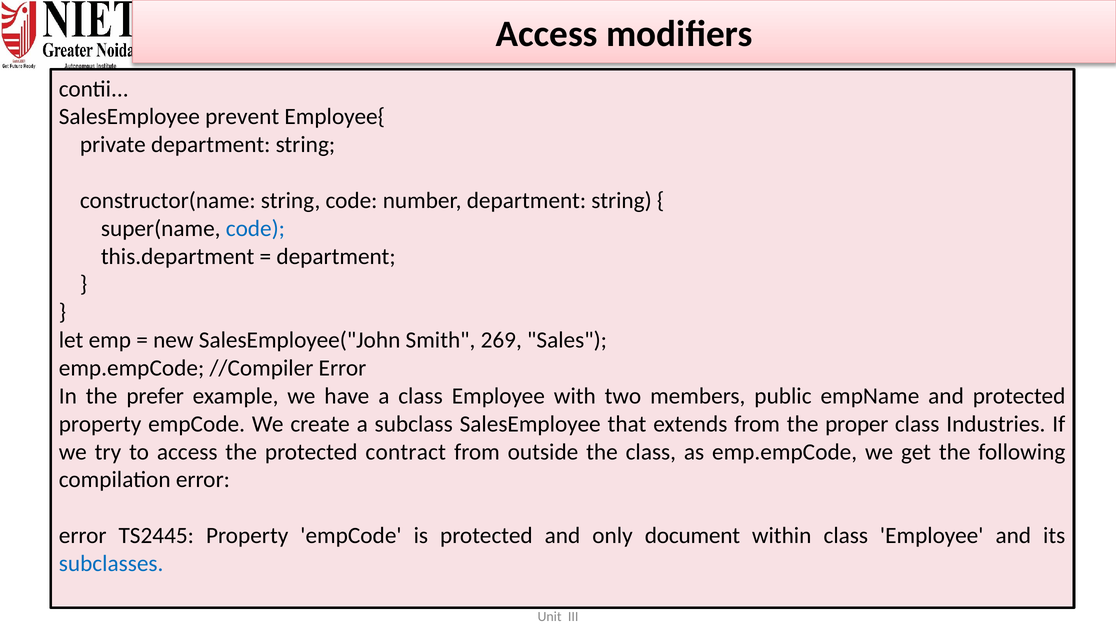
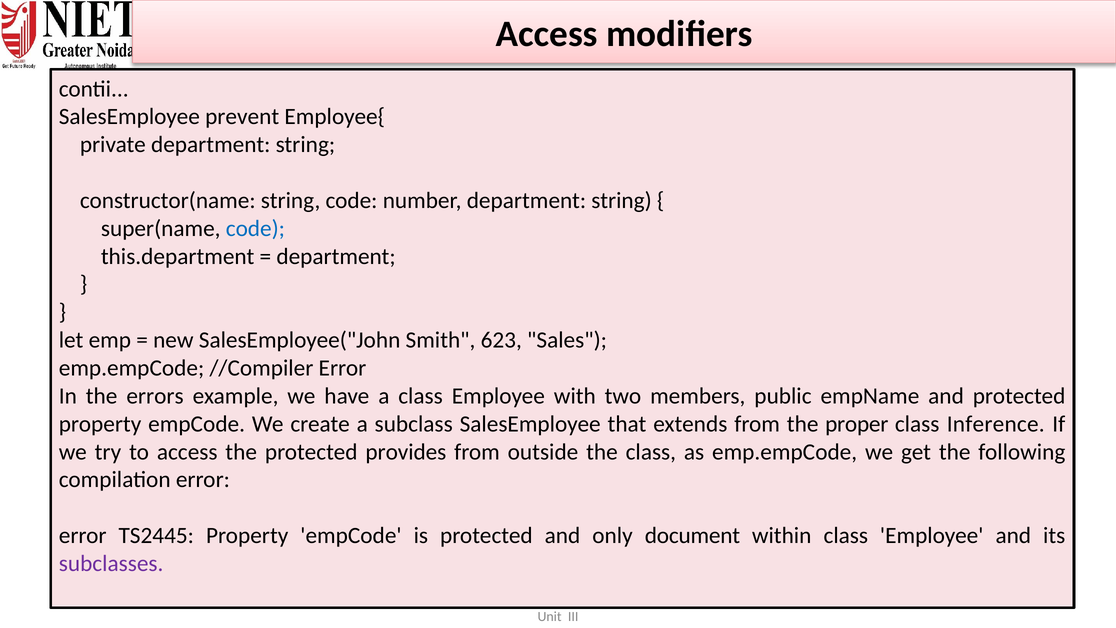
269: 269 -> 623
prefer: prefer -> errors
Industries: Industries -> Inference
contract: contract -> provides
subclasses colour: blue -> purple
